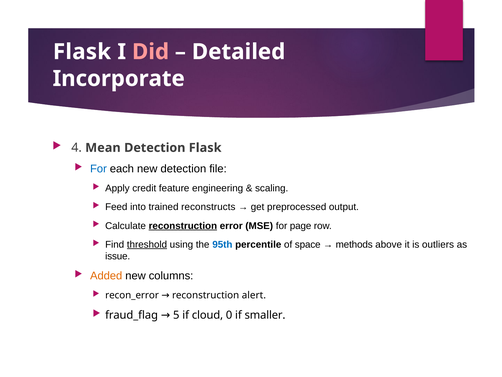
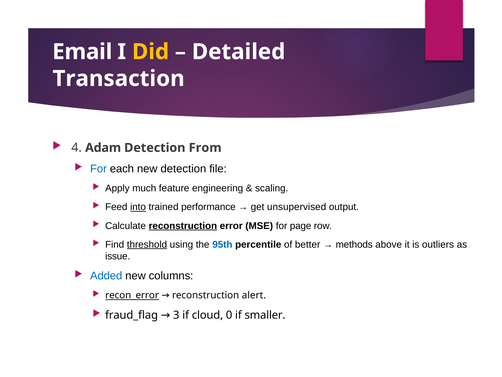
Flask at (82, 52): Flask -> Email
Did colour: pink -> yellow
Incorporate: Incorporate -> Transaction
Mean: Mean -> Adam
Detection Flask: Flask -> From
credit: credit -> much
into underline: none -> present
reconstructs: reconstructs -> performance
preprocessed: preprocessed -> unsupervised
space: space -> better
Added colour: orange -> blue
recon_error underline: none -> present
5: 5 -> 3
